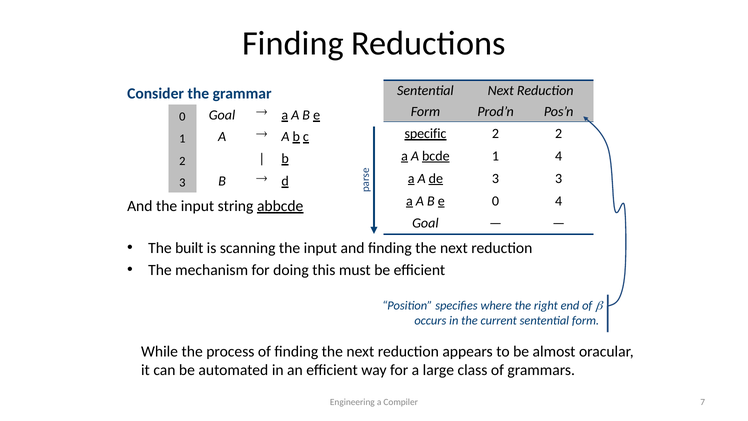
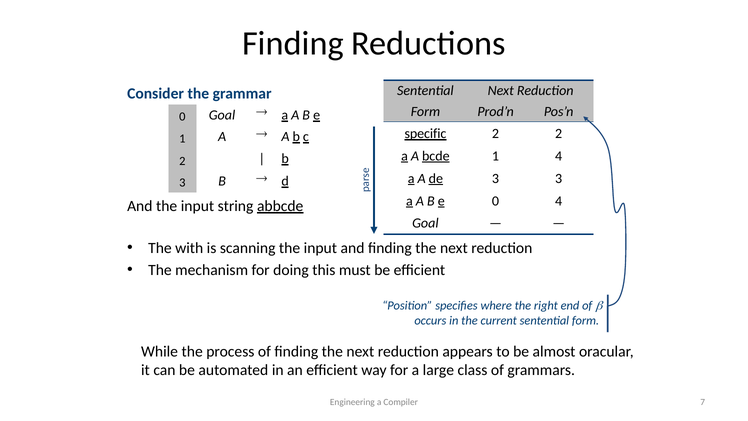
built: built -> with
